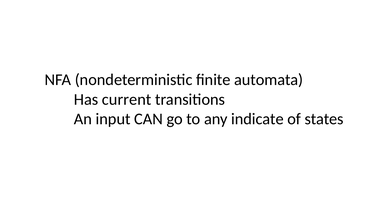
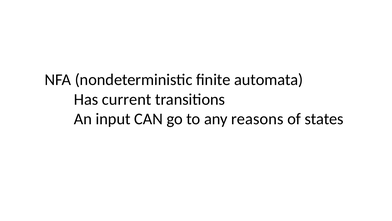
indicate: indicate -> reasons
